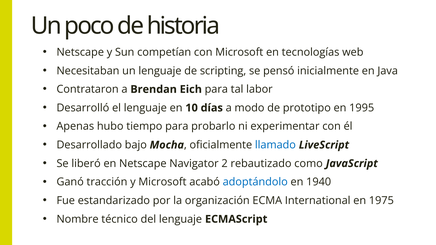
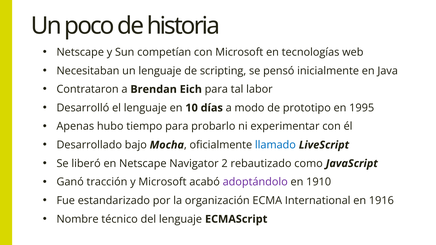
adoptándolo colour: blue -> purple
1940: 1940 -> 1910
1975: 1975 -> 1916
